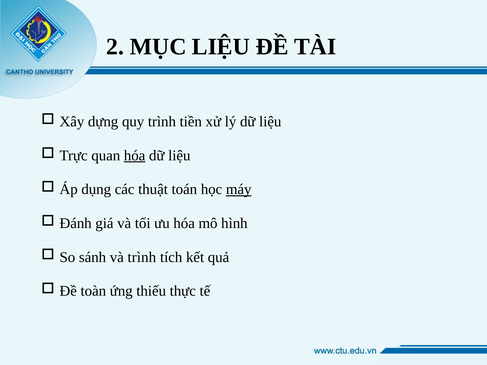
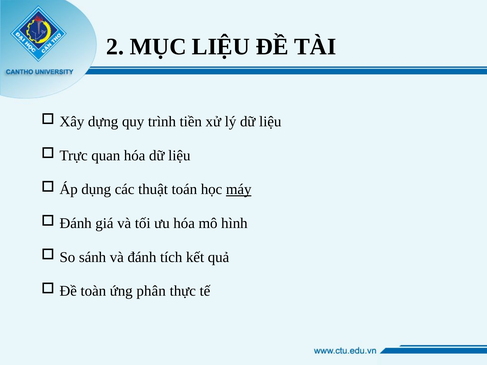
hóa at (135, 156) underline: present -> none
và trình: trình -> đánh
thiếu: thiếu -> phân
